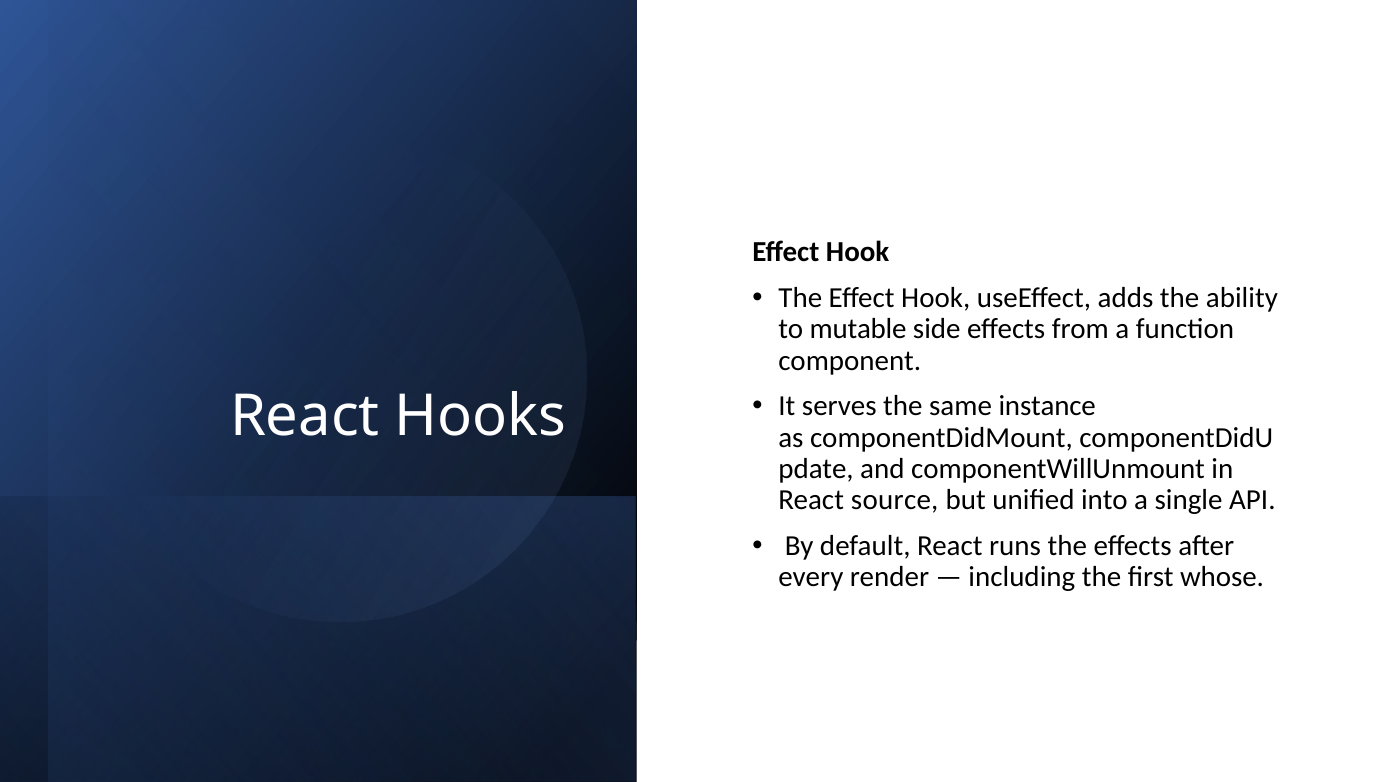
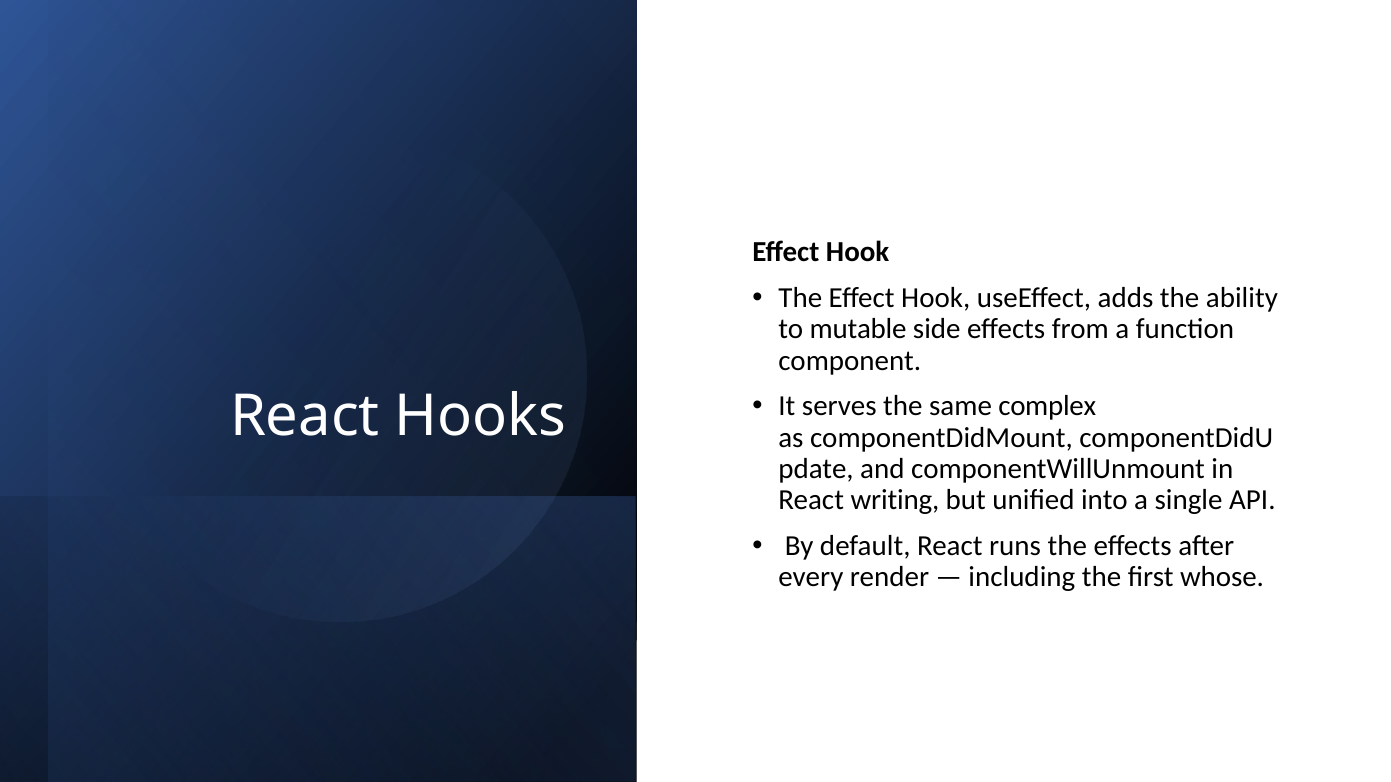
instance: instance -> complex
source: source -> writing
